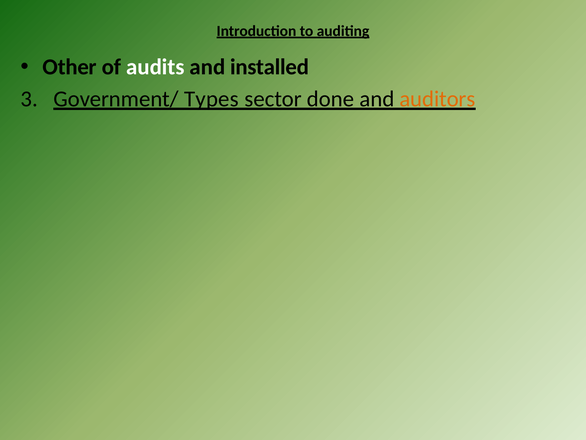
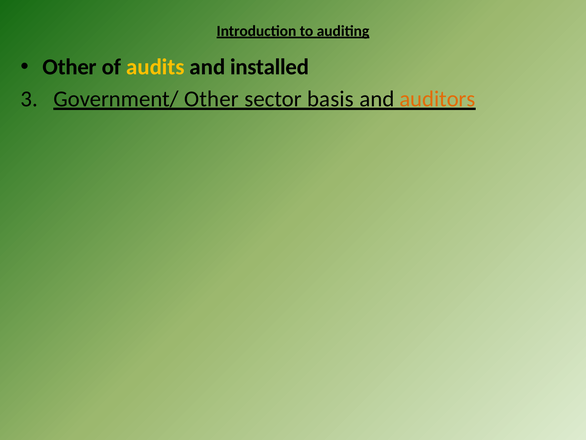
audits colour: white -> yellow
Government/ Types: Types -> Other
done: done -> basis
